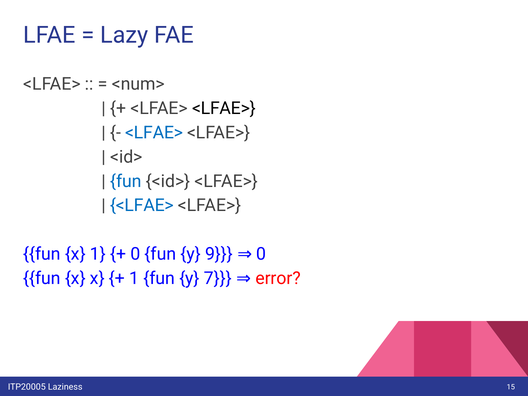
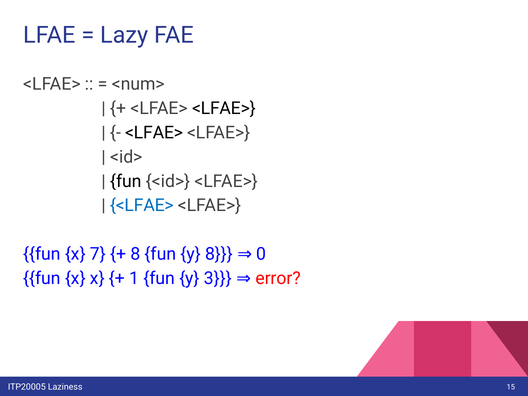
<LFAE> at (154, 133) colour: blue -> black
fun at (126, 181) colour: blue -> black
x 1: 1 -> 7
0 at (135, 254): 0 -> 8
y 9: 9 -> 8
7: 7 -> 3
